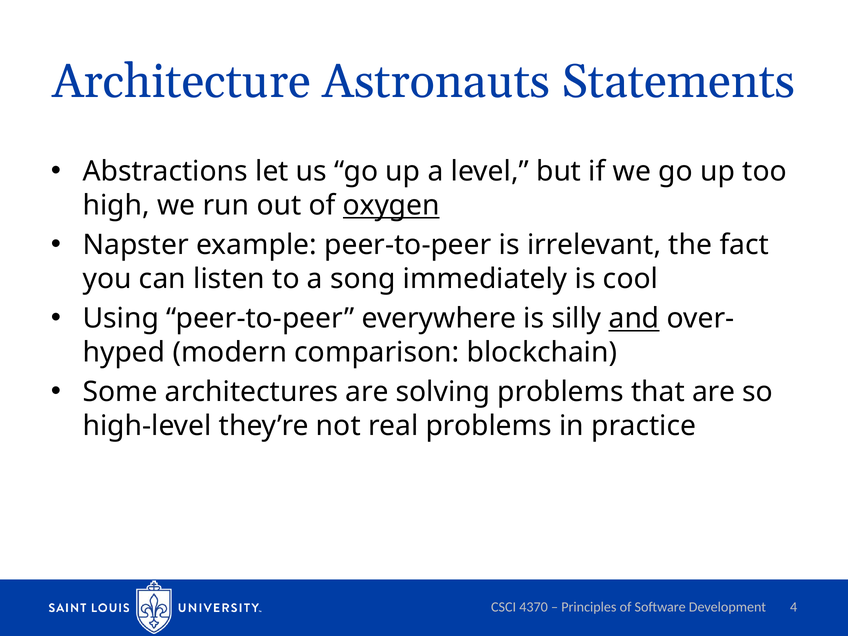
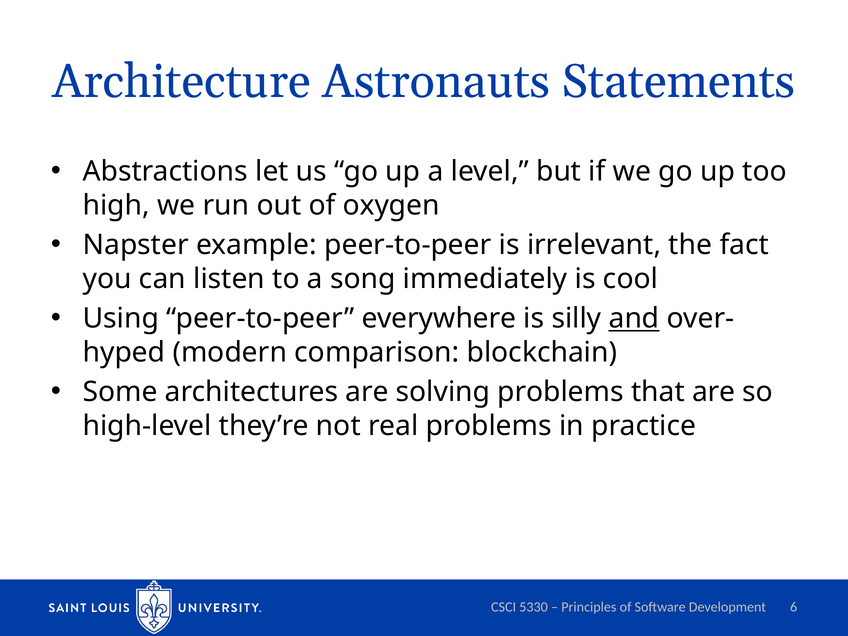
oxygen underline: present -> none
4370: 4370 -> 5330
4: 4 -> 6
